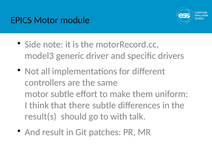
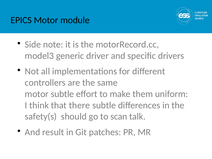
result(s: result(s -> safety(s
with: with -> scan
